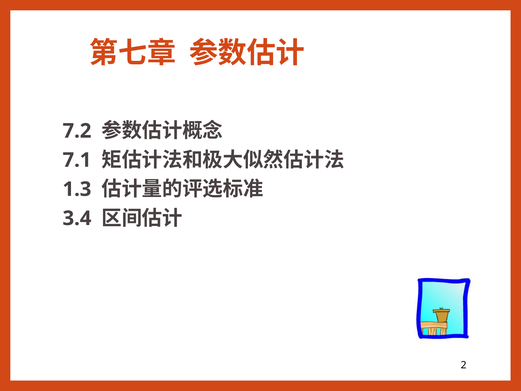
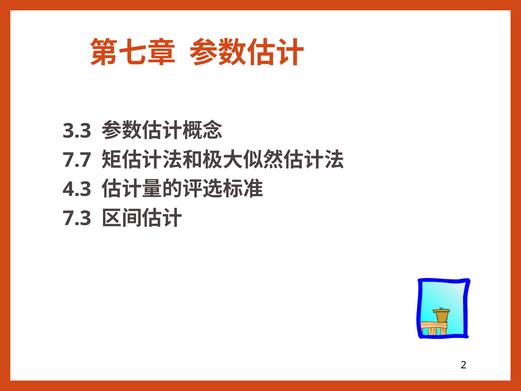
7.2: 7.2 -> 3.3
7.1: 7.1 -> 7.7
1.3: 1.3 -> 4.3
3.4: 3.4 -> 7.3
